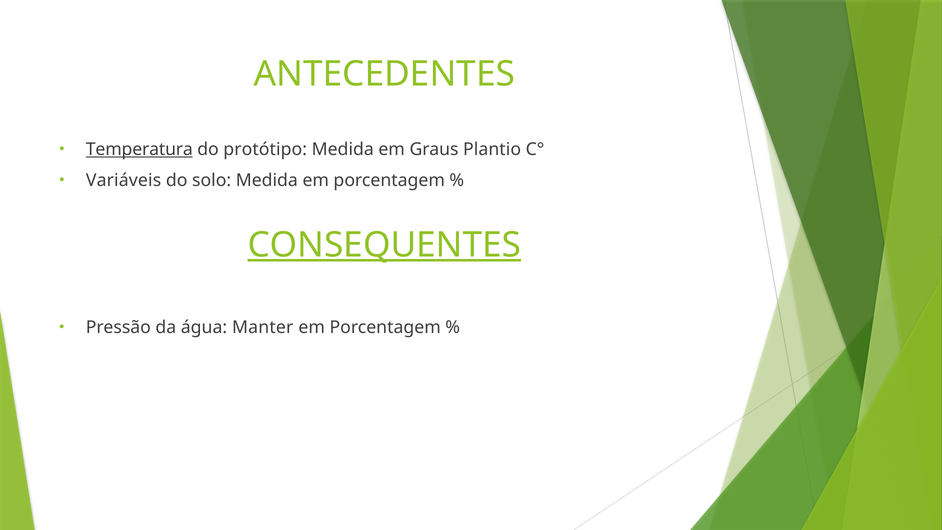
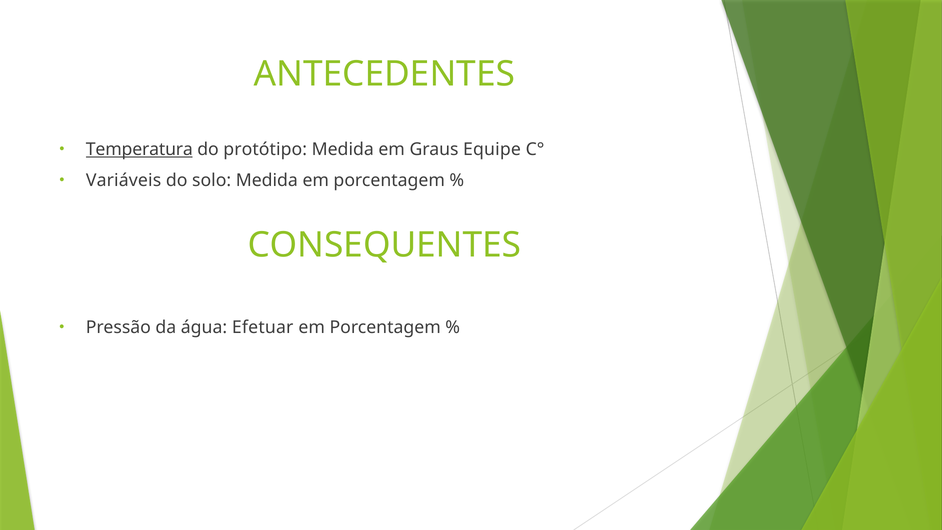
Plantio: Plantio -> Equipe
CONSEQUENTES underline: present -> none
Manter: Manter -> Efetuar
